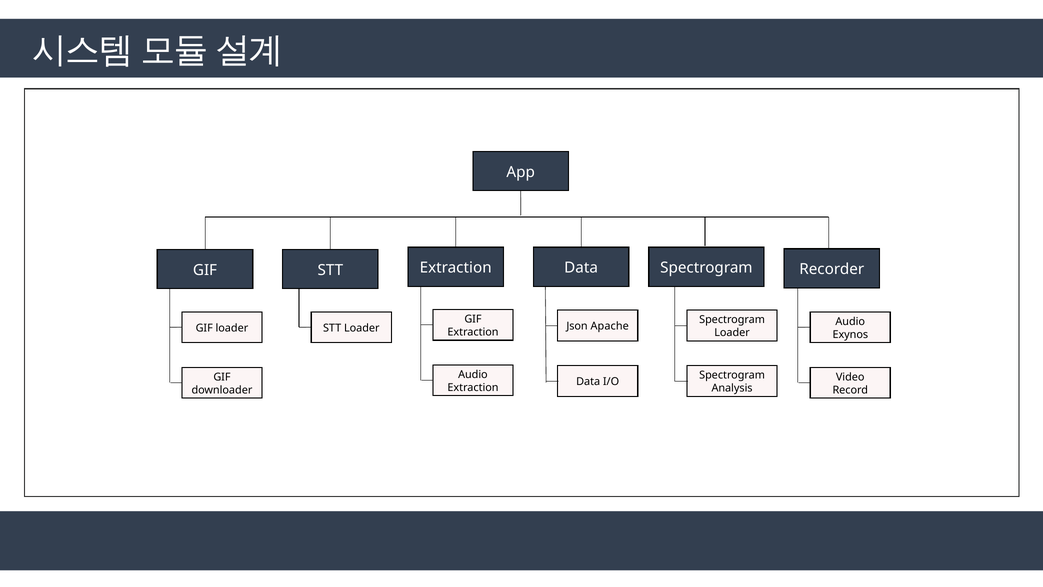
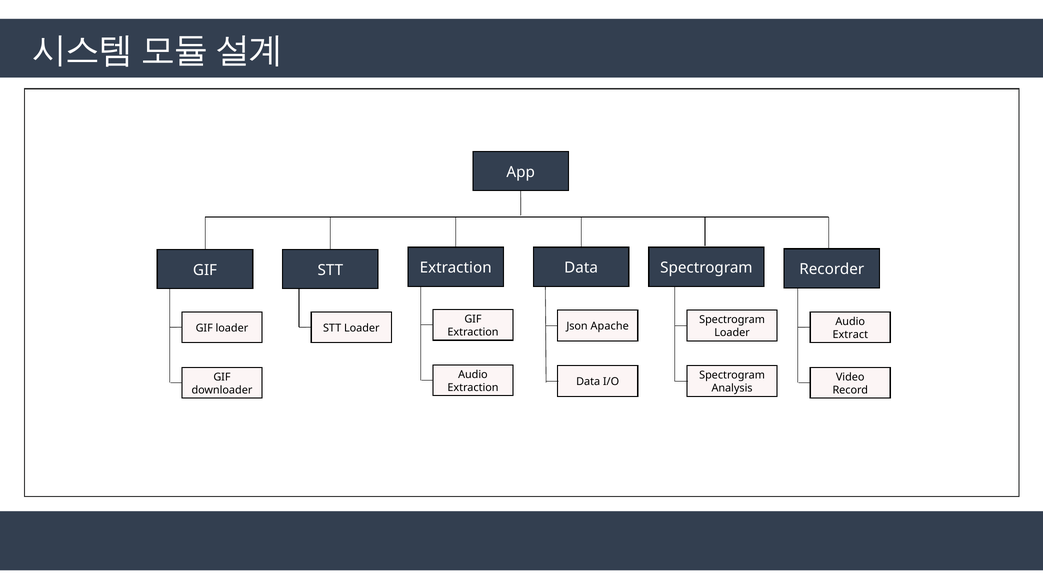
Exynos: Exynos -> Extract
